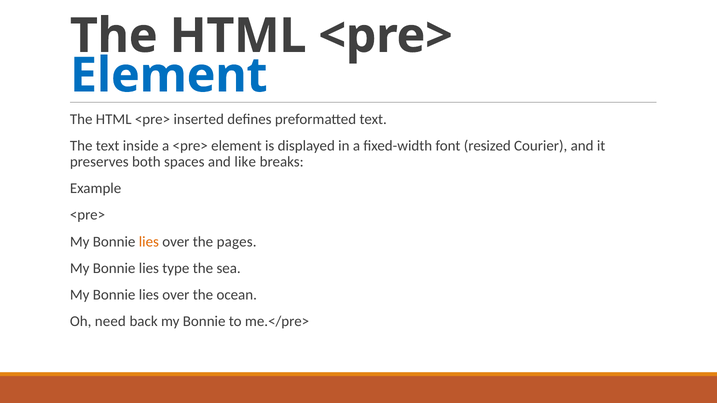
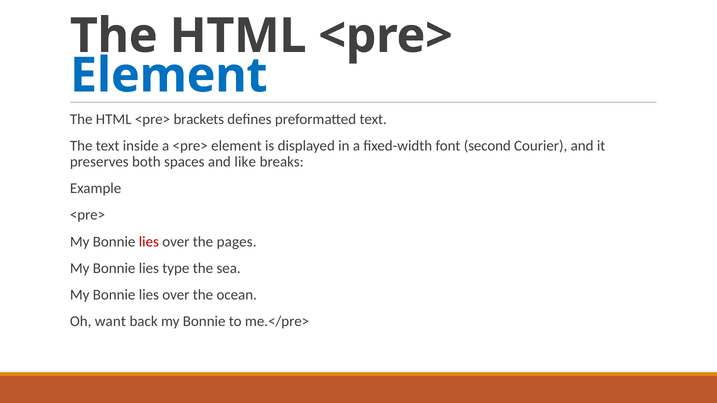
inserted: inserted -> brackets
resized: resized -> second
lies at (149, 242) colour: orange -> red
need: need -> want
